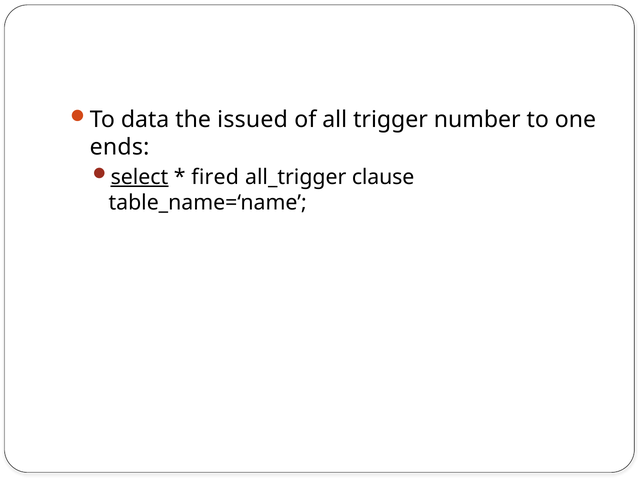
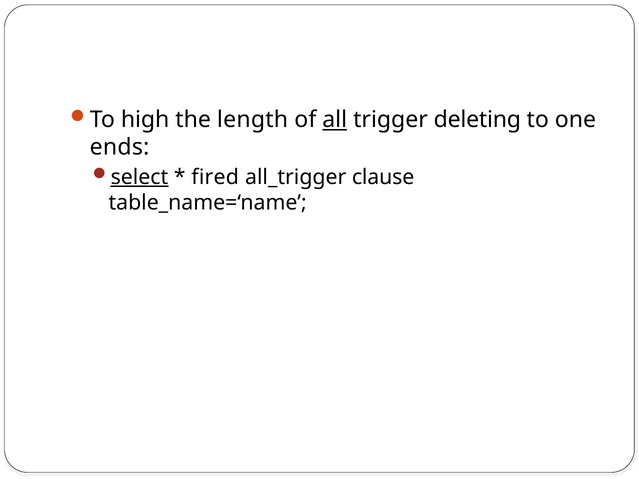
data: data -> high
issued: issued -> length
all underline: none -> present
number: number -> deleting
